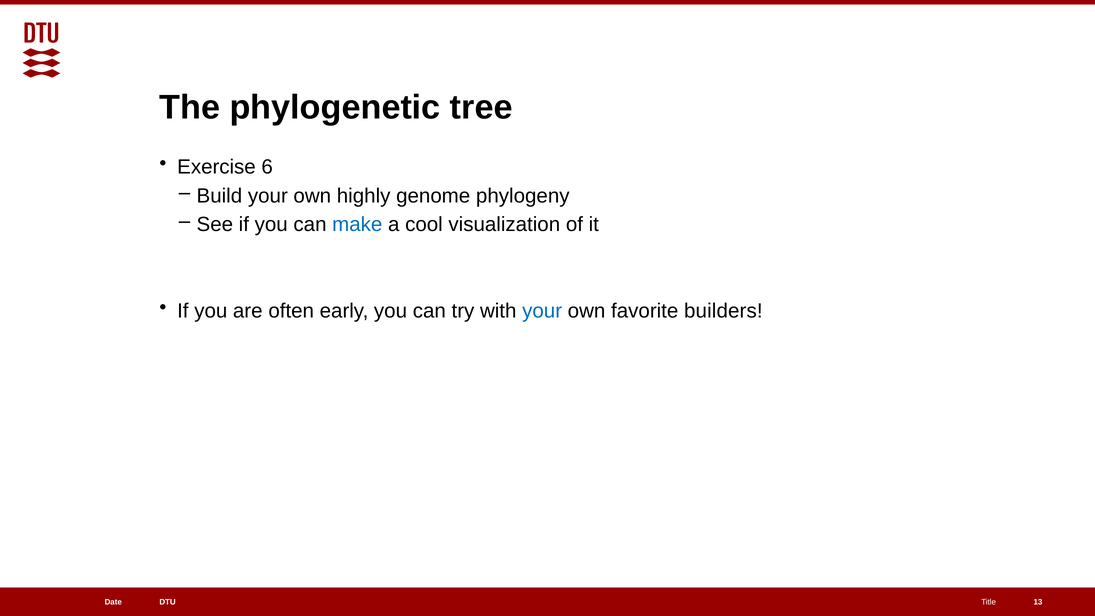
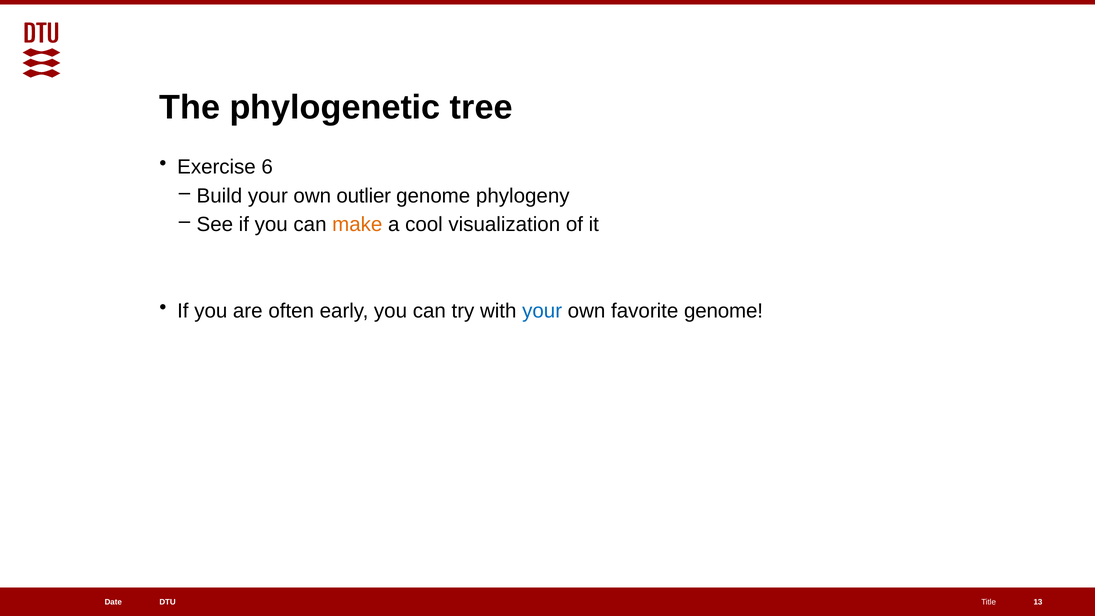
highly: highly -> outlier
make colour: blue -> orange
favorite builders: builders -> genome
